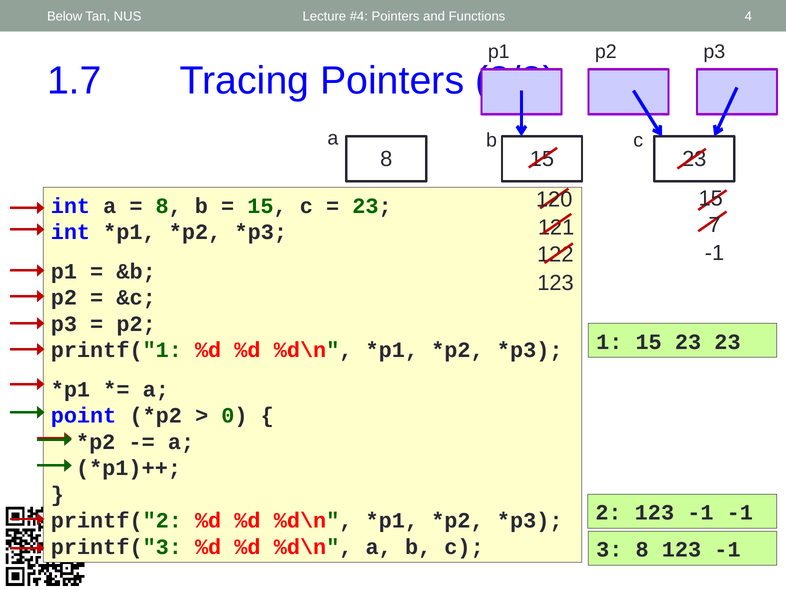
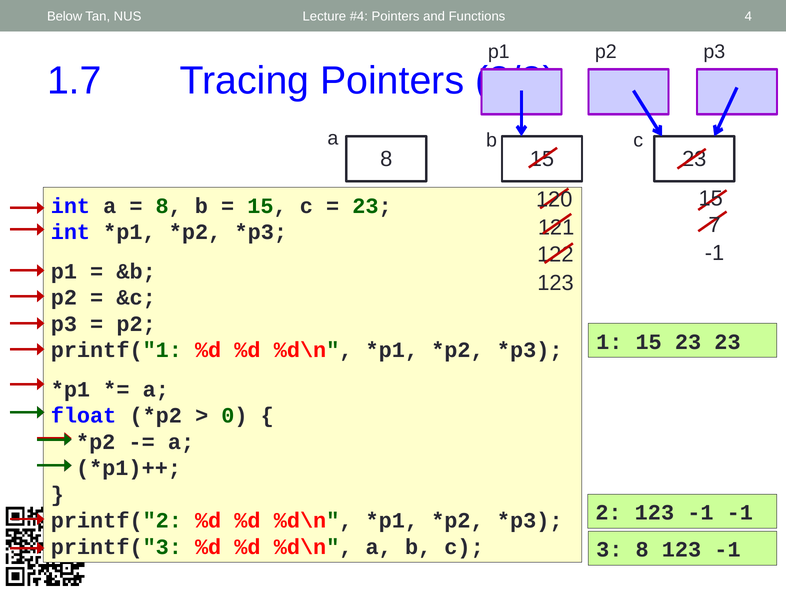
point: point -> float
